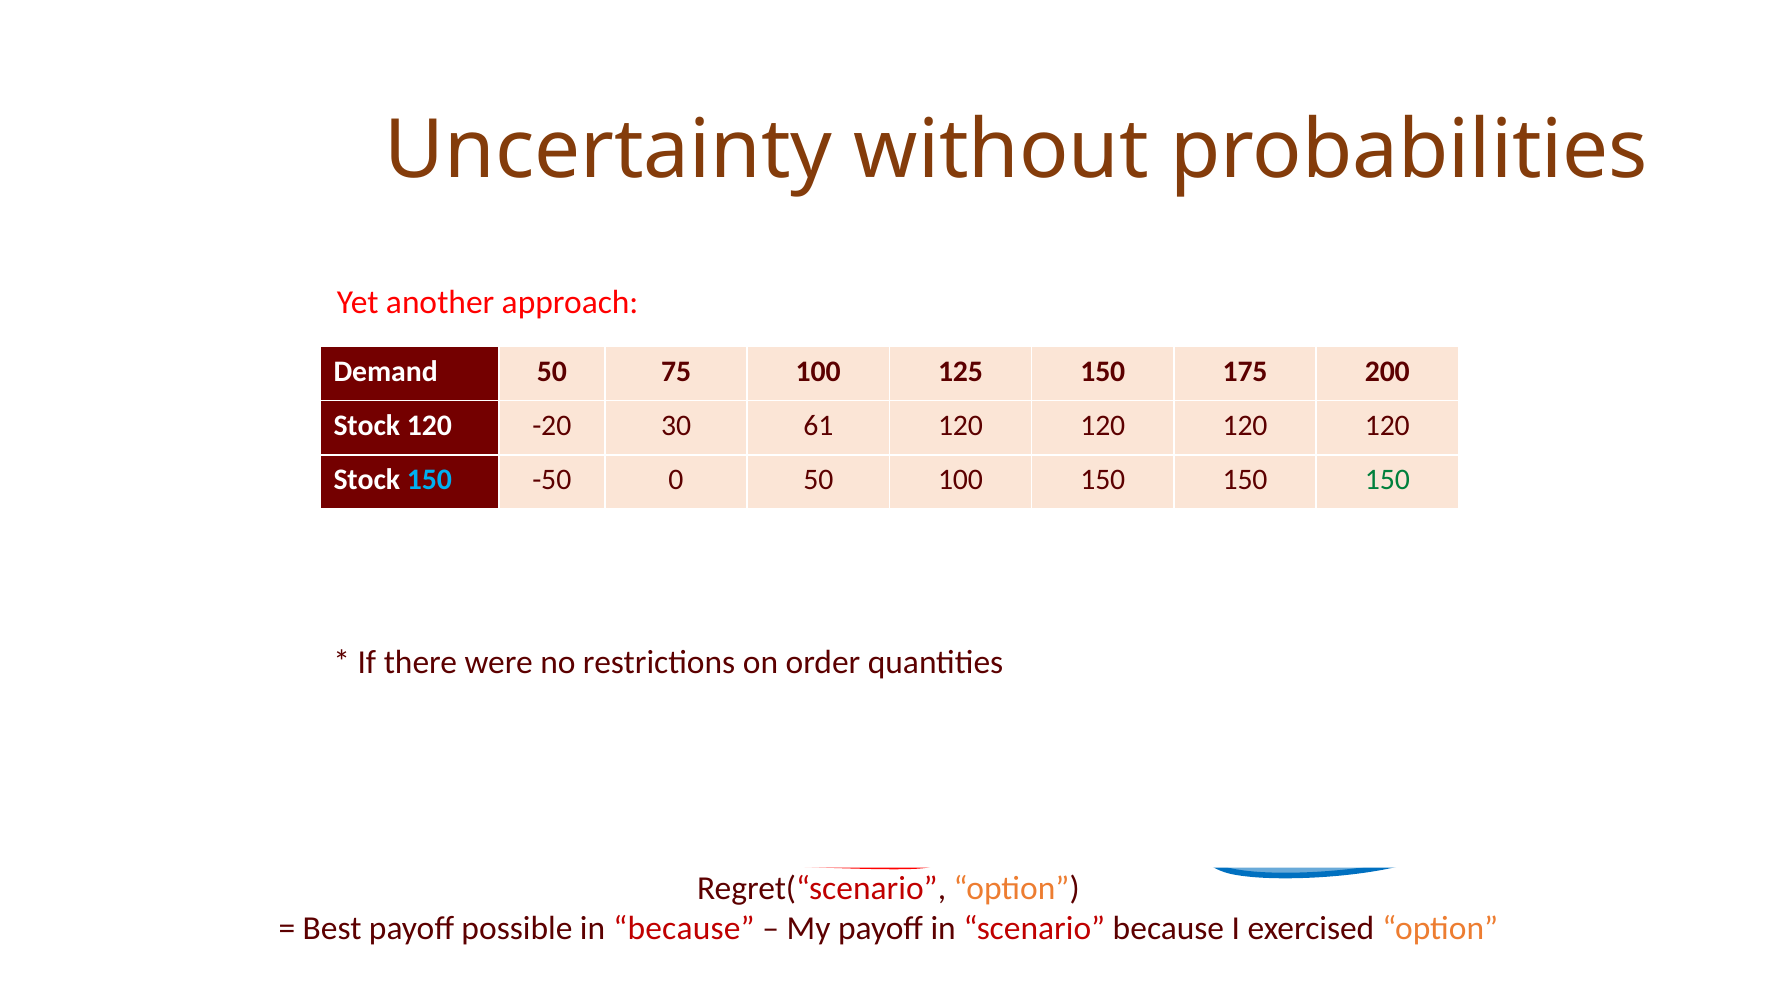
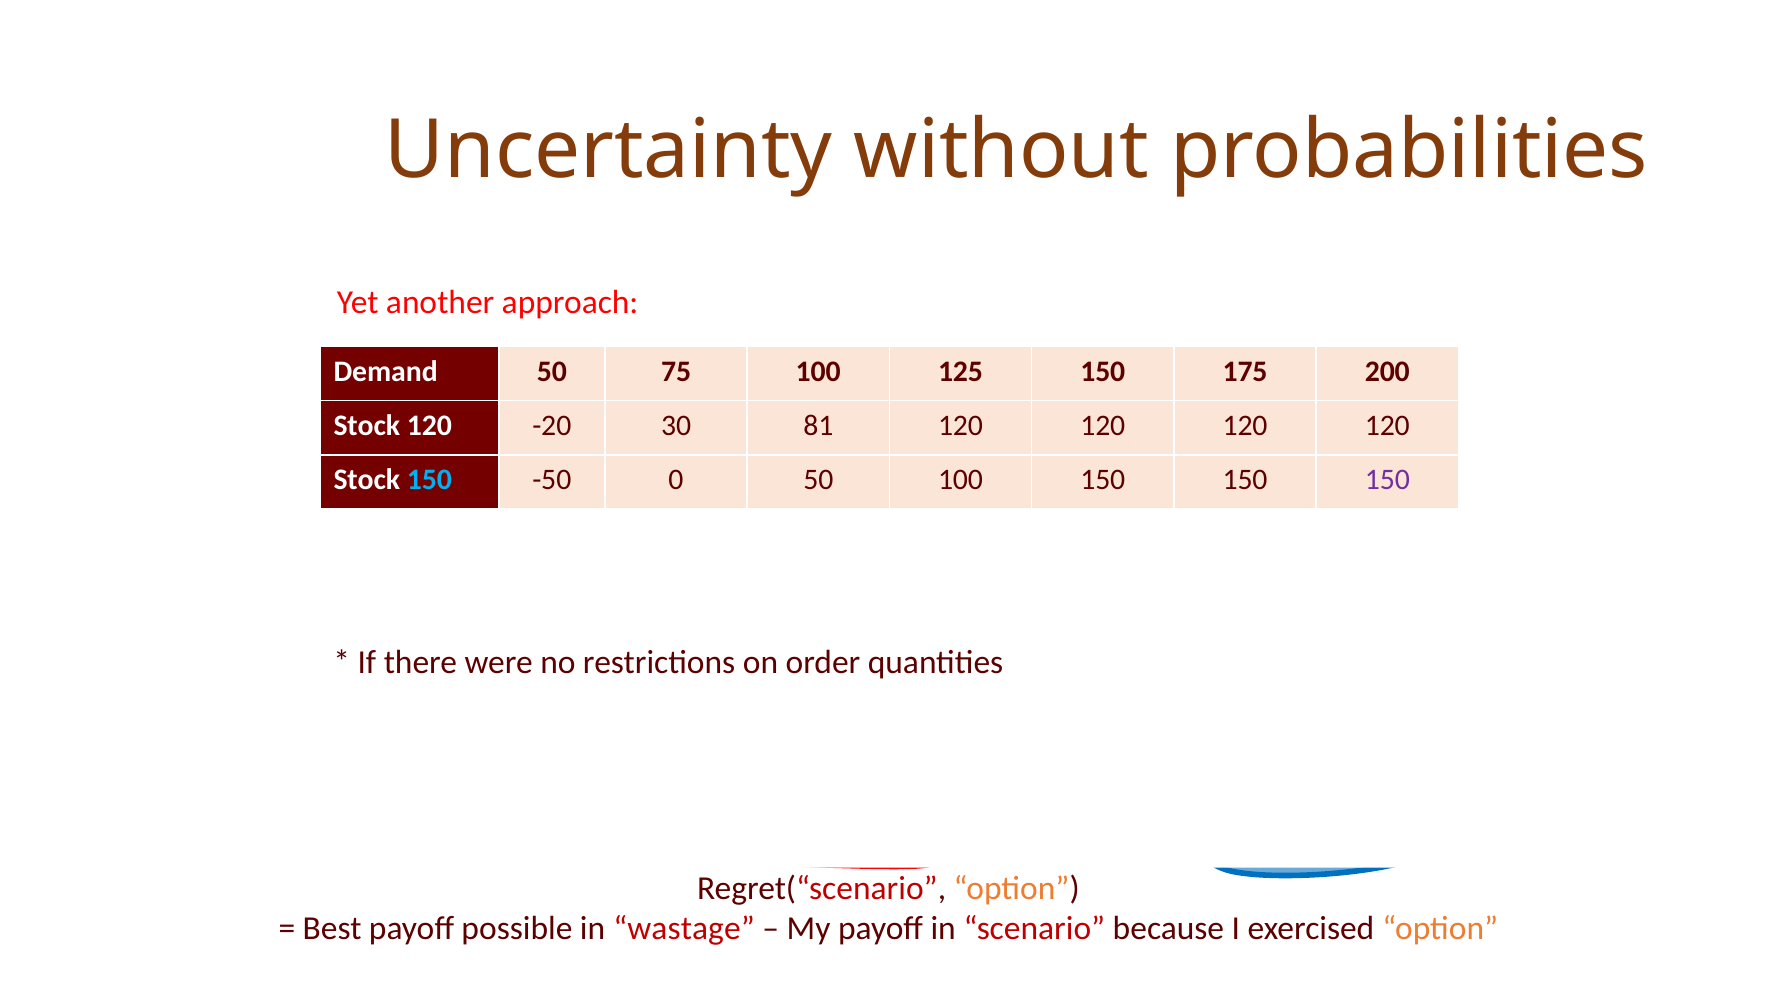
61: 61 -> 81
150 at (1387, 480) colour: green -> purple
in because: because -> wastage
